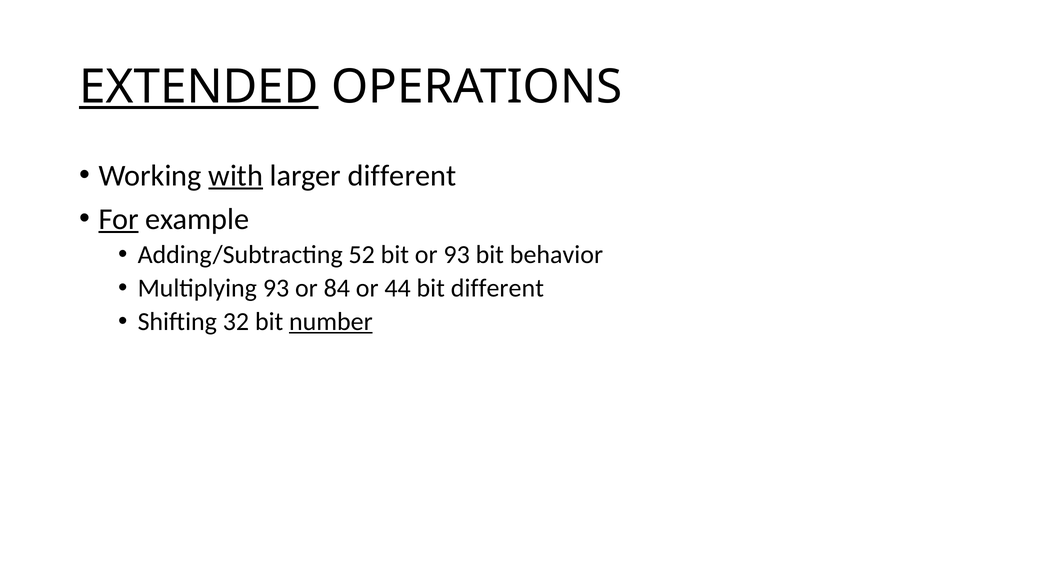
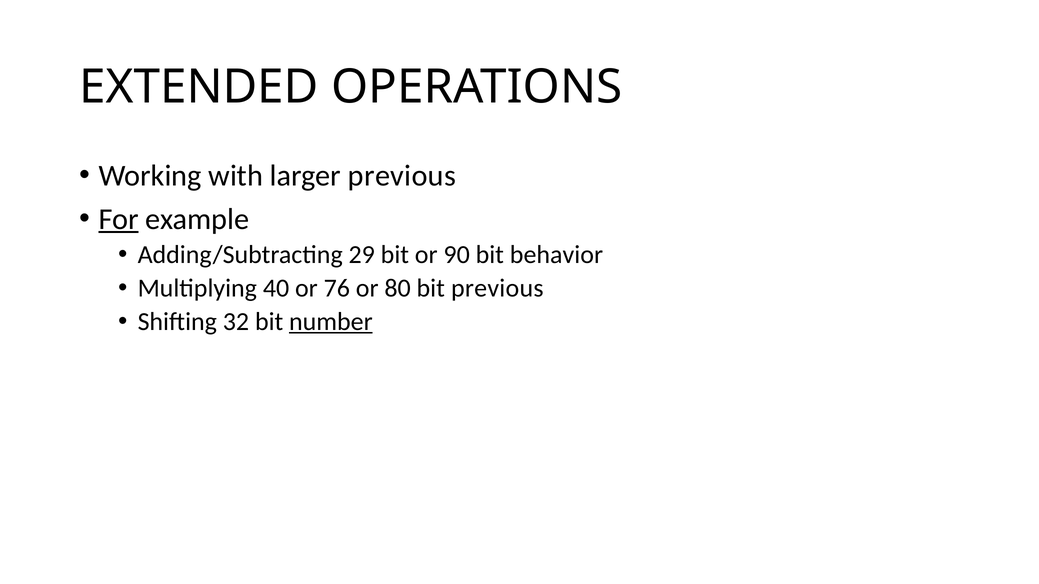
EXTENDED underline: present -> none
with underline: present -> none
larger different: different -> previous
52: 52 -> 29
or 93: 93 -> 90
Multiplying 93: 93 -> 40
84: 84 -> 76
44: 44 -> 80
bit different: different -> previous
